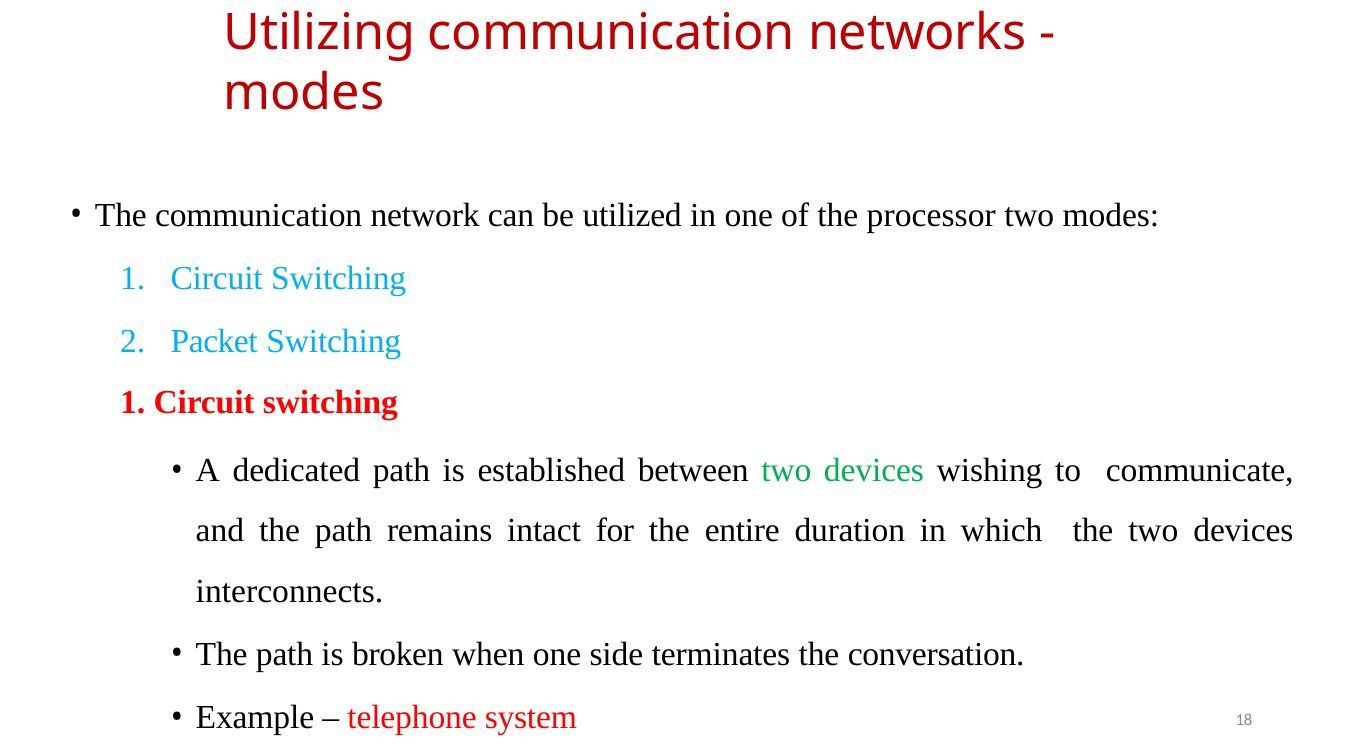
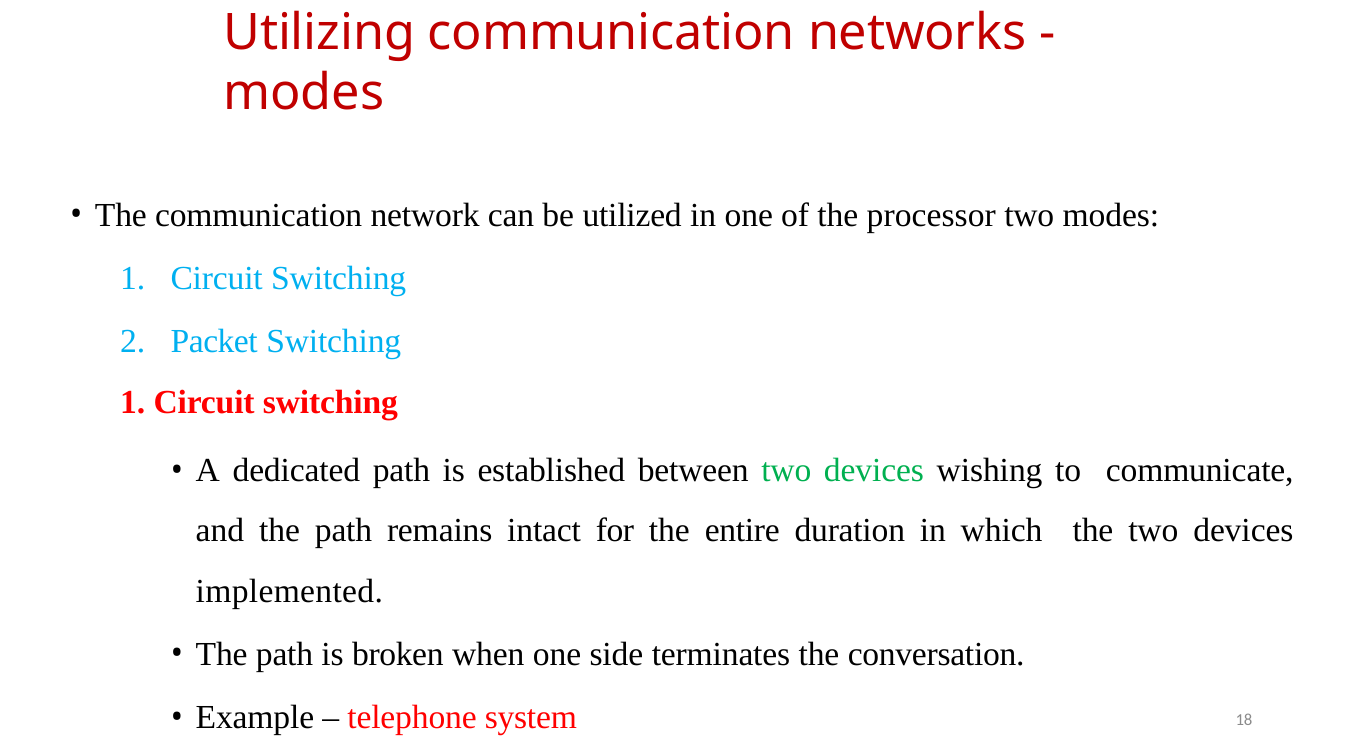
interconnects: interconnects -> implemented
